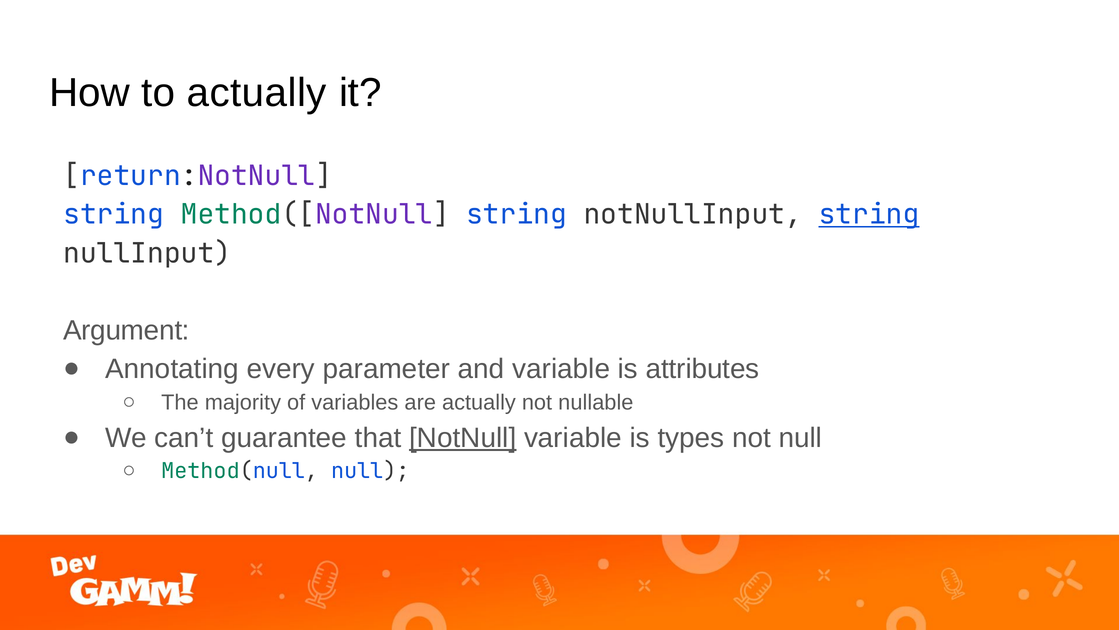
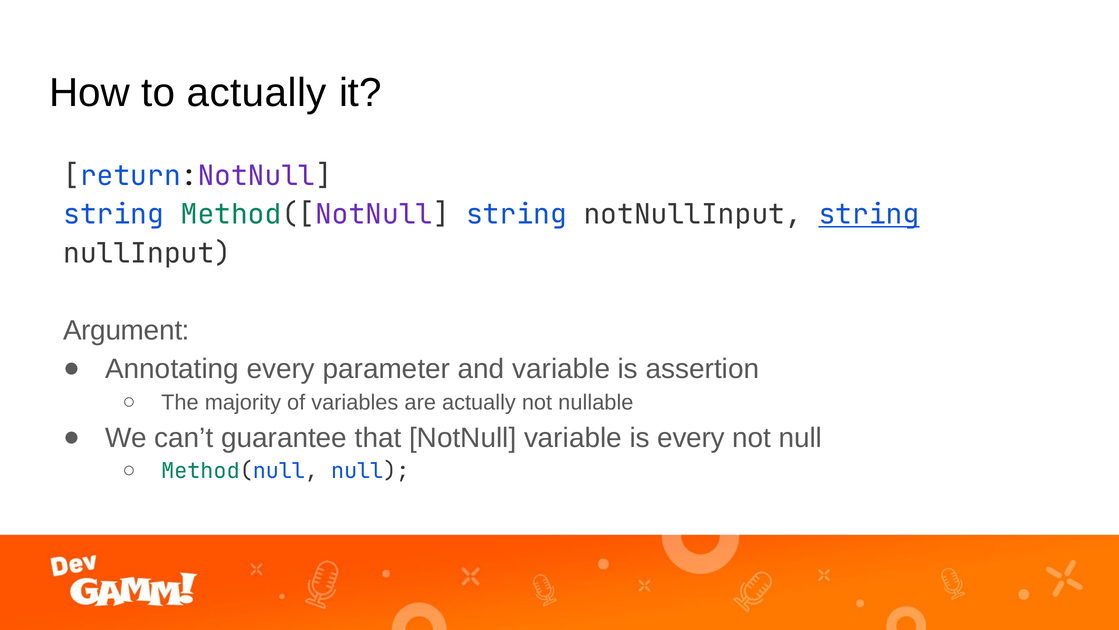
attributes: attributes -> assertion
NotNull underline: present -> none
is types: types -> every
